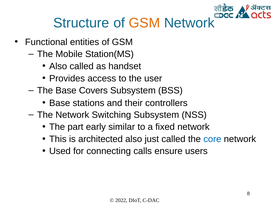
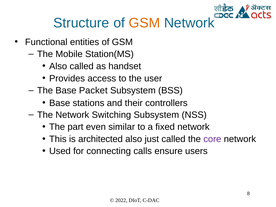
Covers: Covers -> Packet
early: early -> even
core colour: blue -> purple
